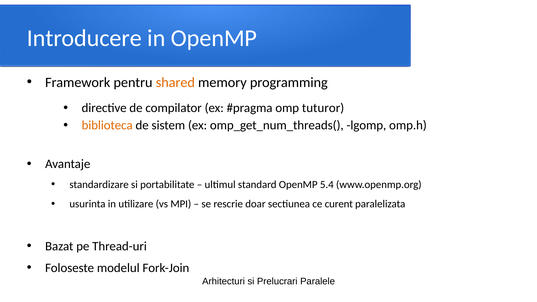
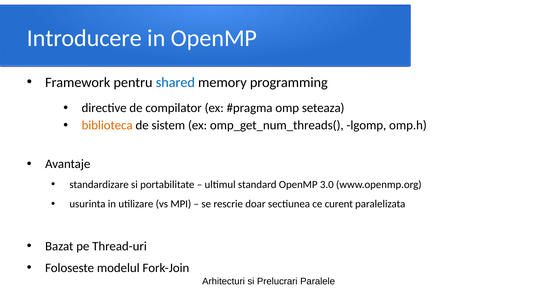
shared colour: orange -> blue
tuturor: tuturor -> seteaza
5.4: 5.4 -> 3.0
